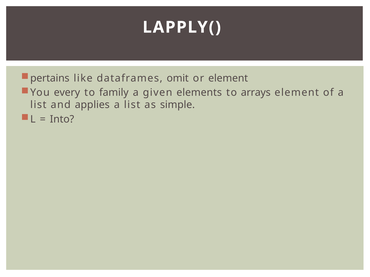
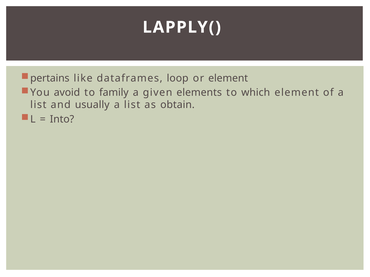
omit: omit -> loop
every: every -> avoid
arrays: arrays -> which
applies: applies -> usually
simple: simple -> obtain
